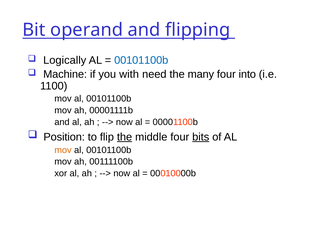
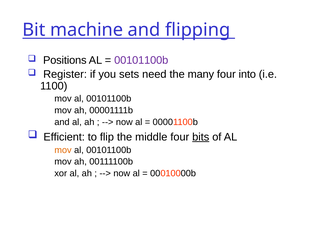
operand: operand -> machine
Logically: Logically -> Positions
00101100b at (141, 60) colour: blue -> purple
Machine: Machine -> Register
with: with -> sets
Position: Position -> Efficient
the at (125, 137) underline: present -> none
